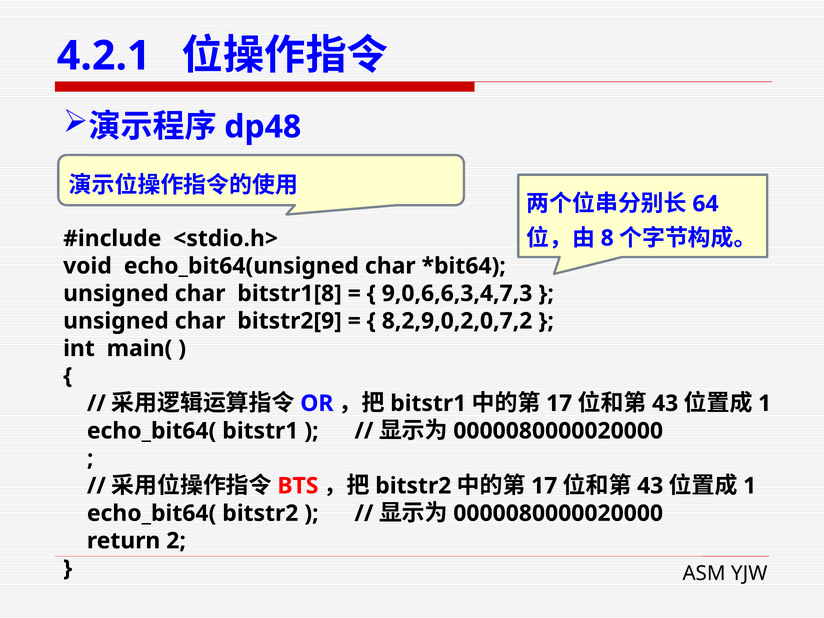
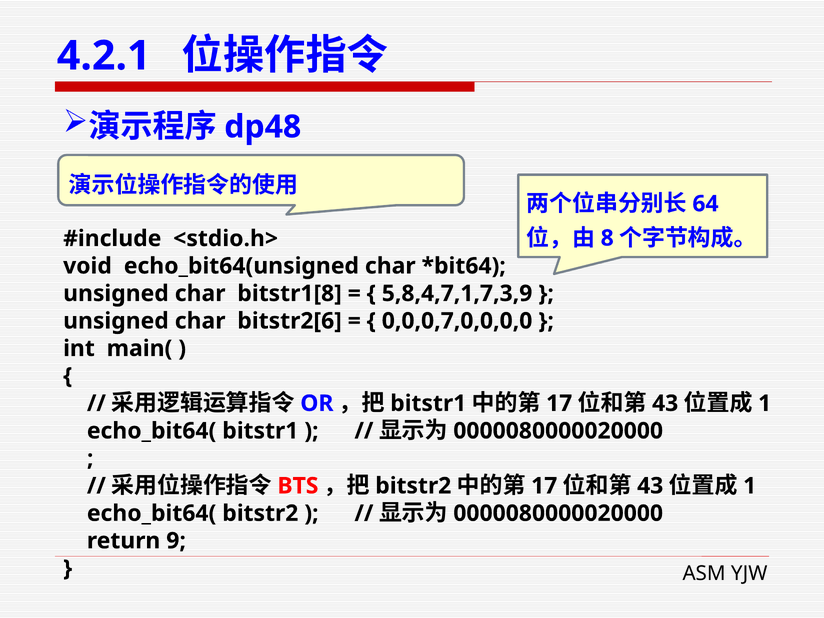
9,0,6,6,3,4,7,3: 9,0,6,6,3,4,7,3 -> 5,8,4,7,1,7,3,9
bitstr2[9: bitstr2[9 -> bitstr2[6
8,2,9,0,2,0,7,2: 8,2,9,0,2,0,7,2 -> 0,0,0,7,0,0,0,0
2: 2 -> 9
